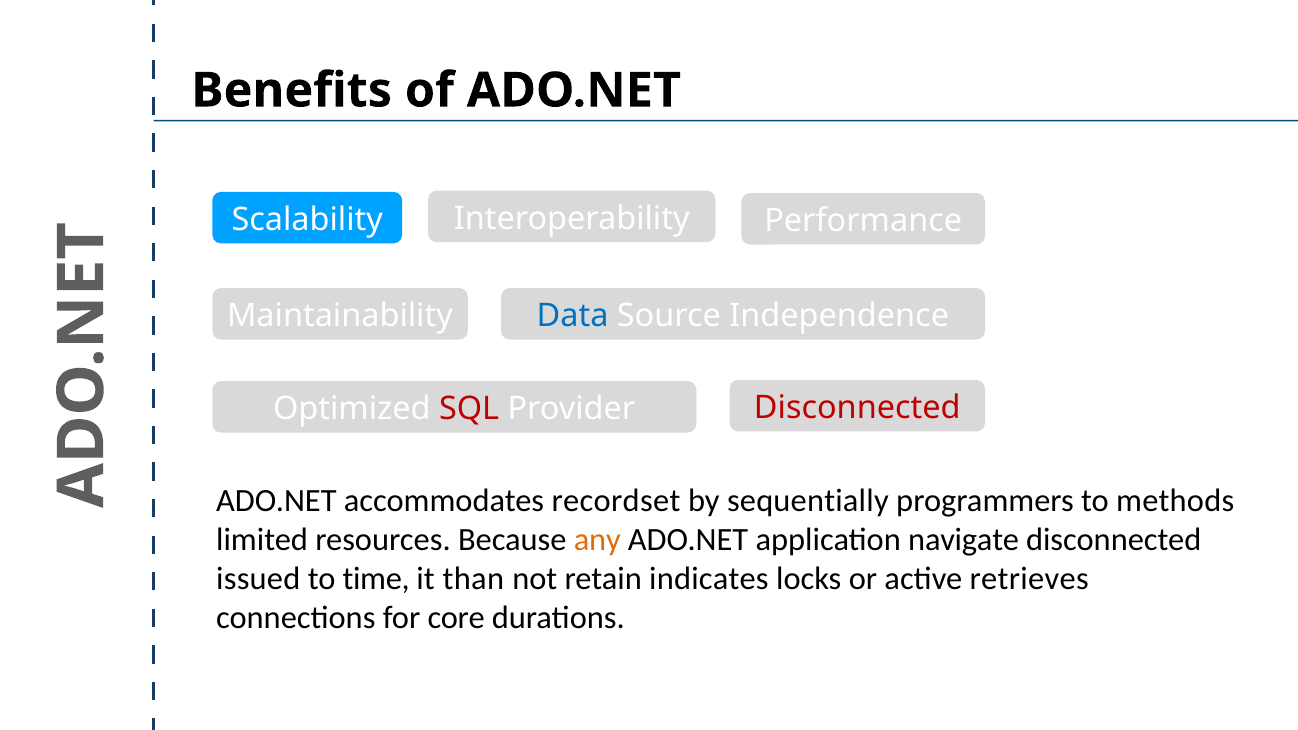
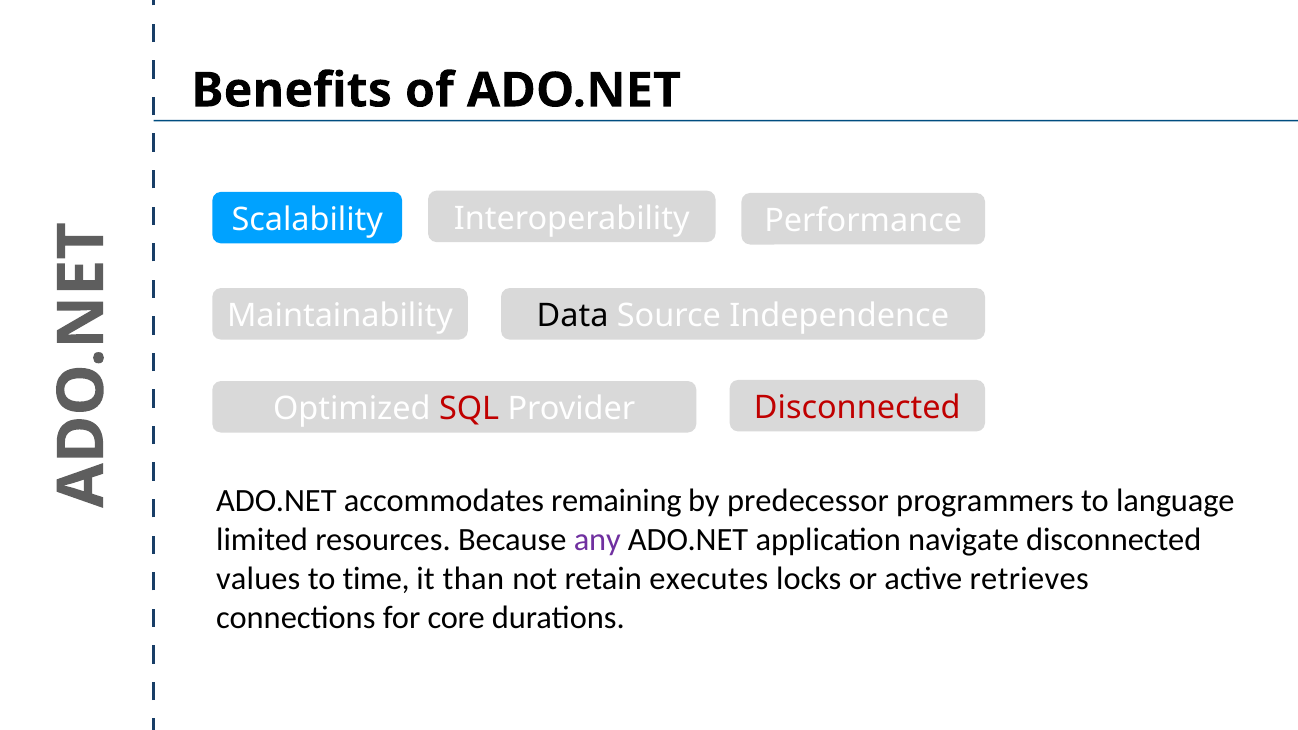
Data colour: blue -> black
recordset: recordset -> remaining
sequentially: sequentially -> predecessor
methods: methods -> language
any colour: orange -> purple
issued: issued -> values
indicates: indicates -> executes
